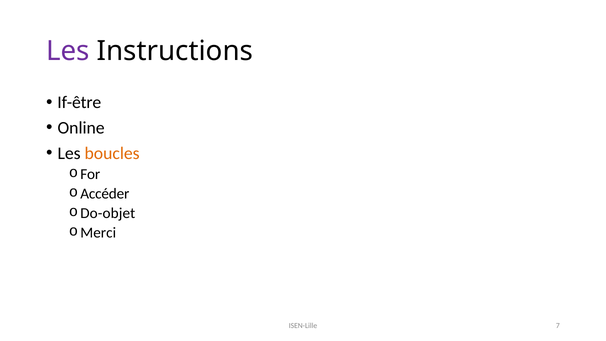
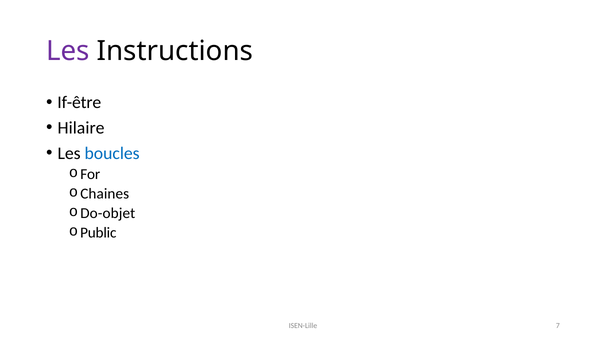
Online: Online -> Hilaire
boucles colour: orange -> blue
Accéder: Accéder -> Chaines
Merci: Merci -> Public
